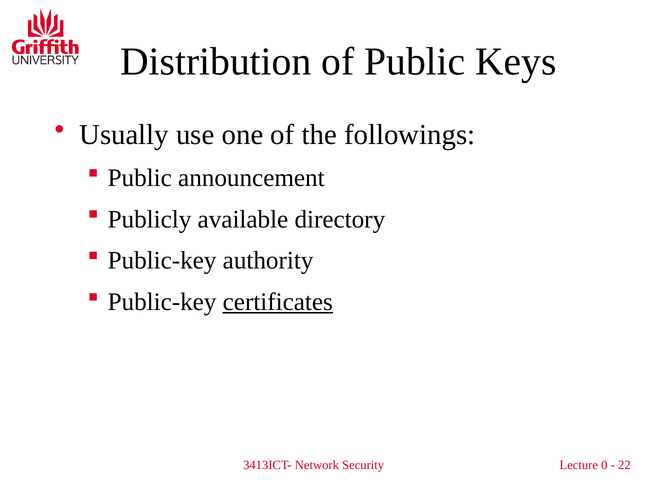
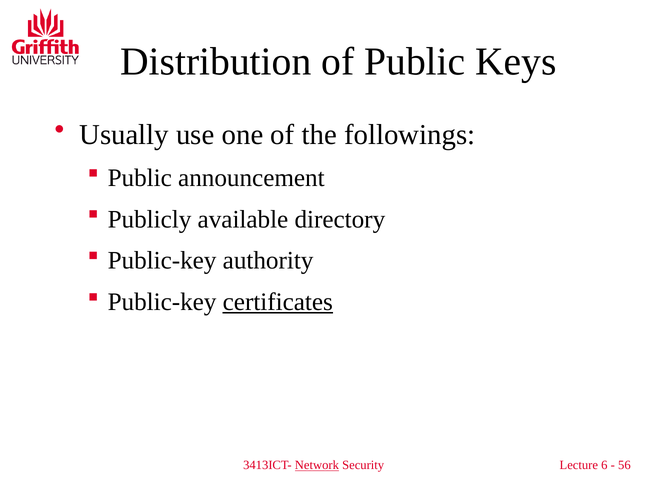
Network underline: none -> present
0: 0 -> 6
22: 22 -> 56
